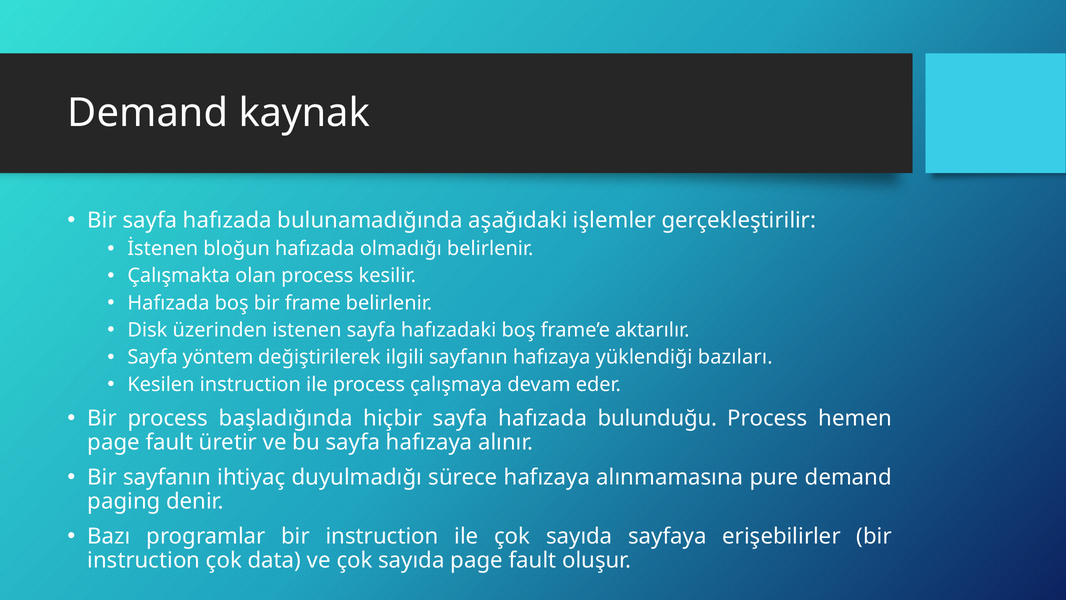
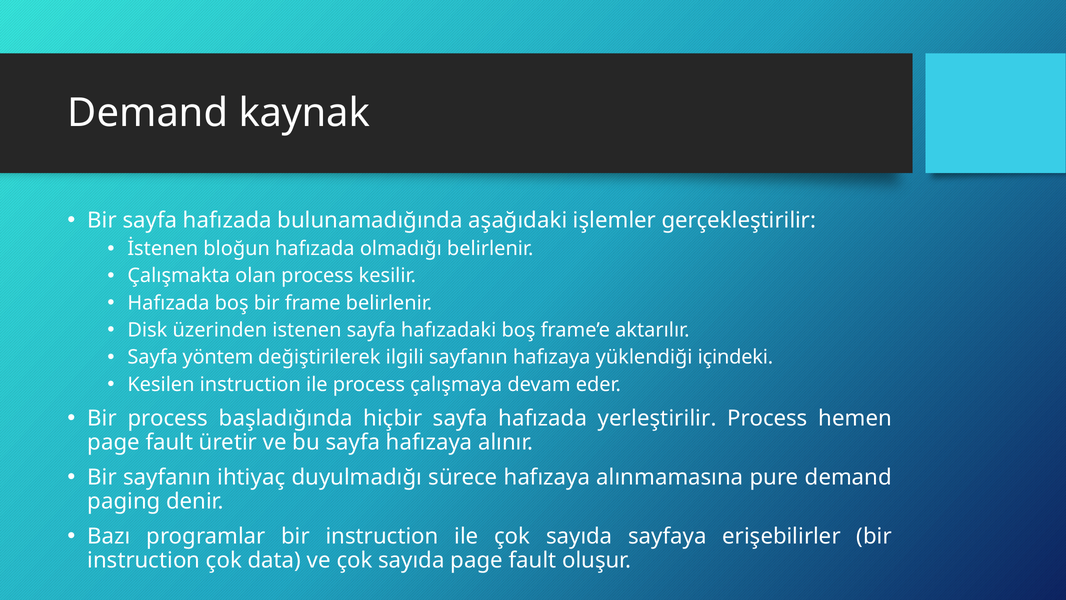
bazıları: bazıları -> içindeki
bulunduğu: bulunduğu -> yerleştirilir
